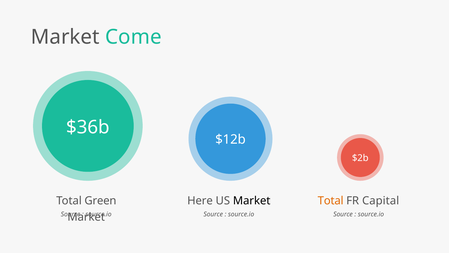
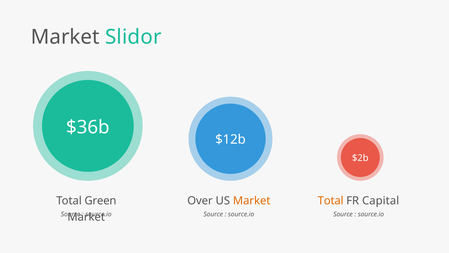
Come: Come -> Slidor
Here: Here -> Over
Market at (252, 201) colour: black -> orange
